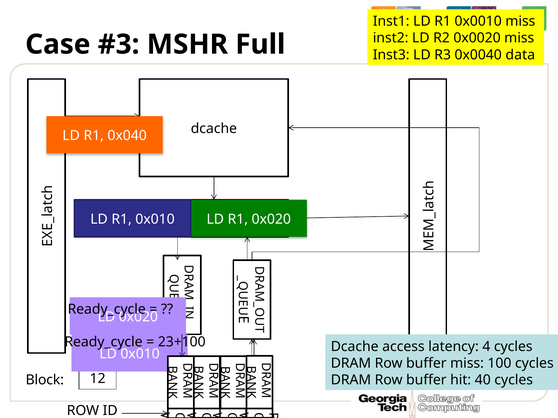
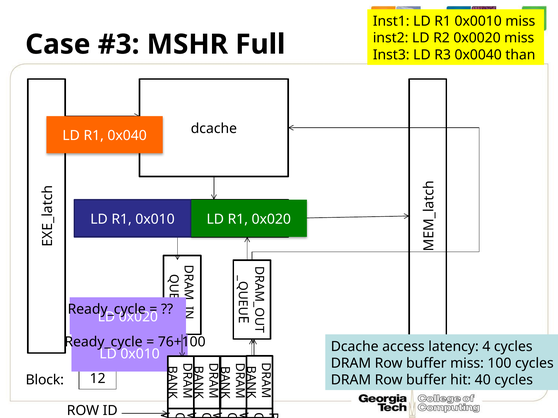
data: data -> than
23+100: 23+100 -> 76+100
